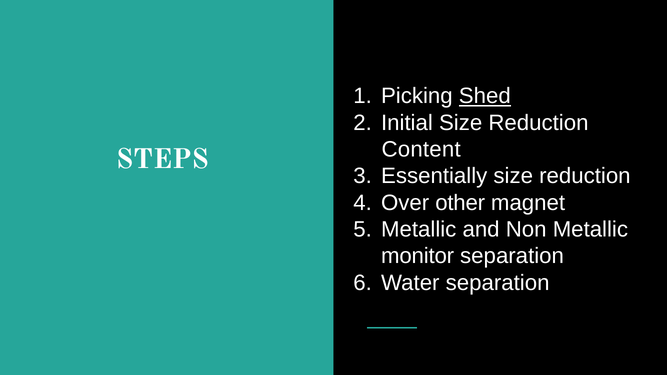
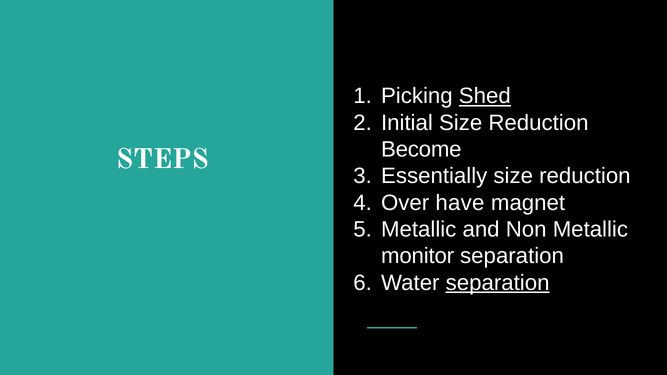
Content: Content -> Become
other: other -> have
separation at (498, 283) underline: none -> present
